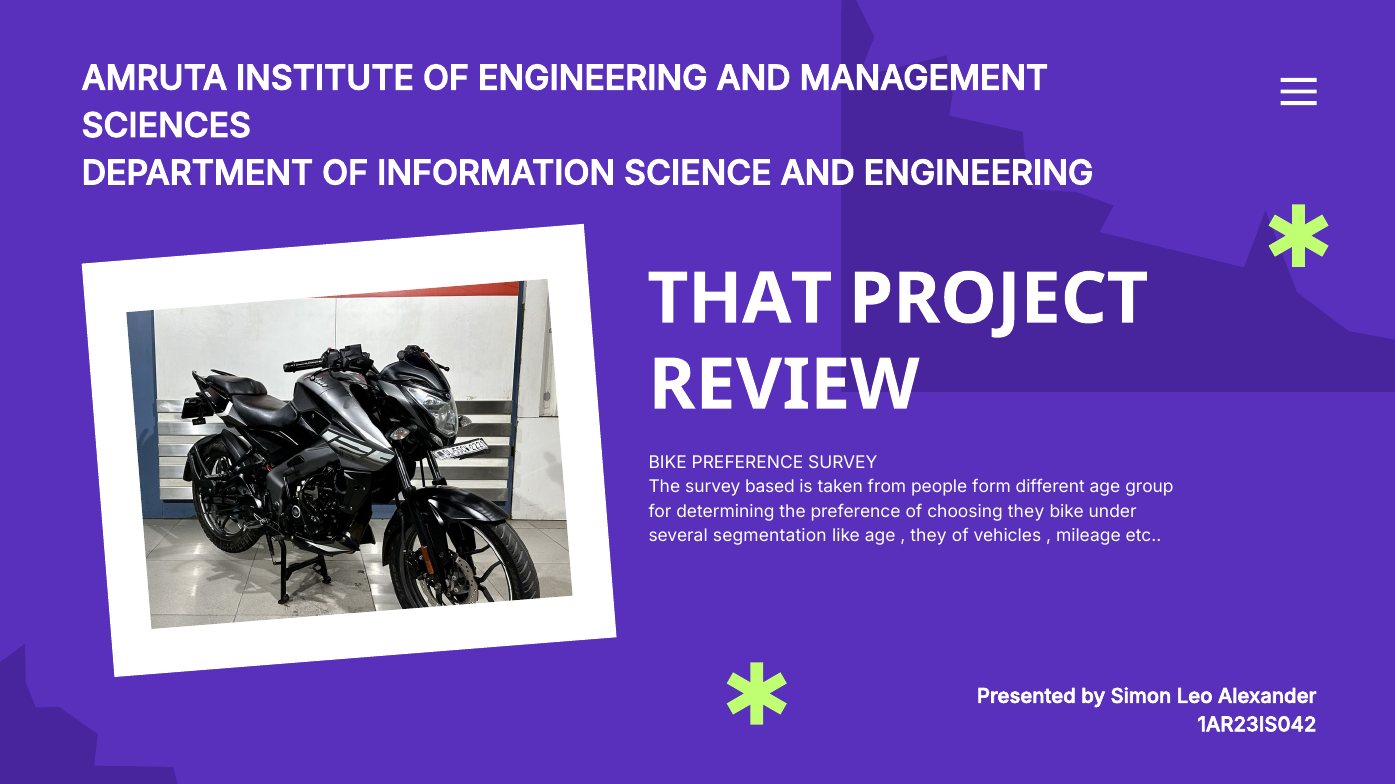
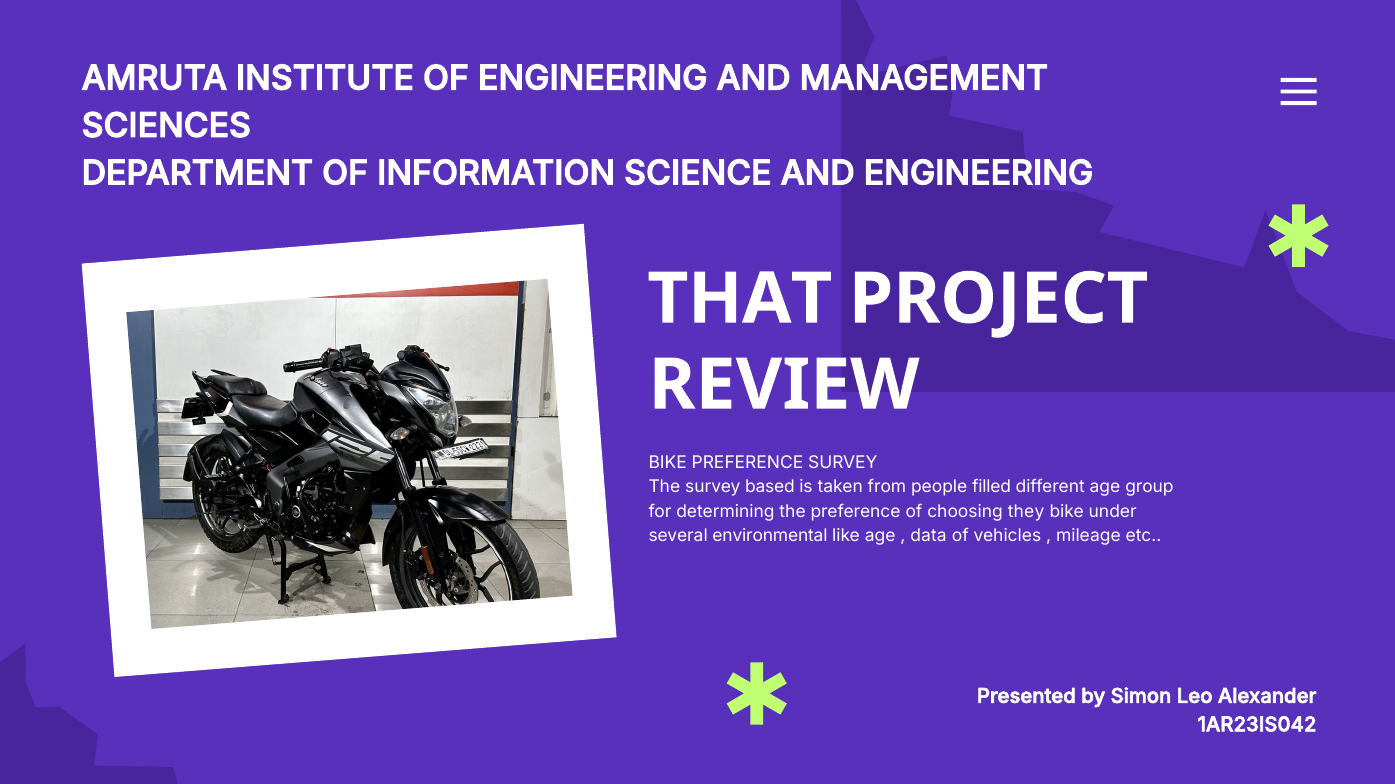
form: form -> filled
segmentation: segmentation -> environmental
they at (929, 536): they -> data
